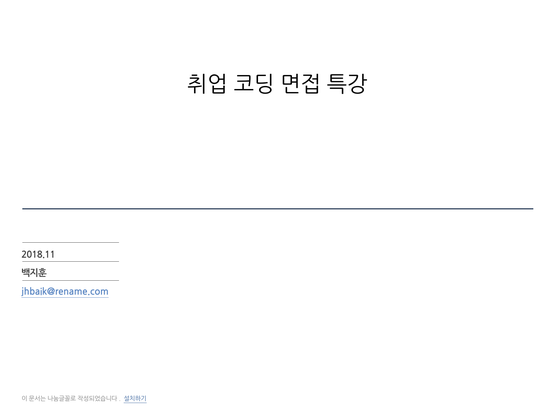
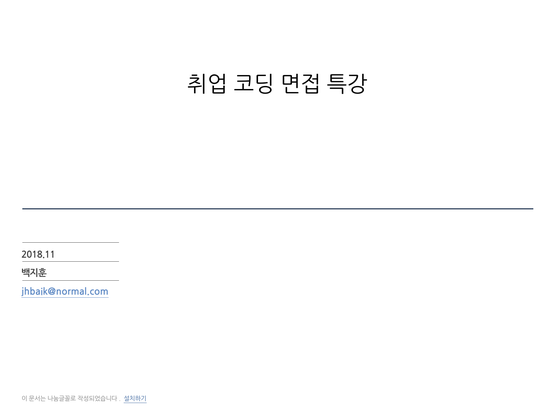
jhbaik@rename.com: jhbaik@rename.com -> jhbaik@normal.com
